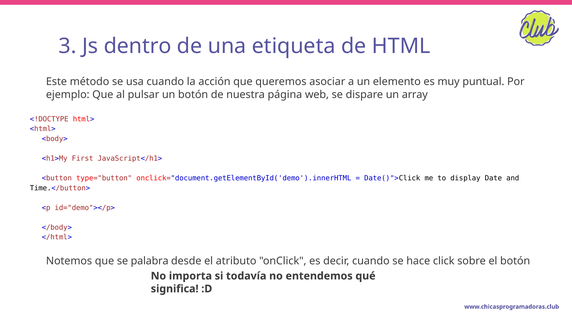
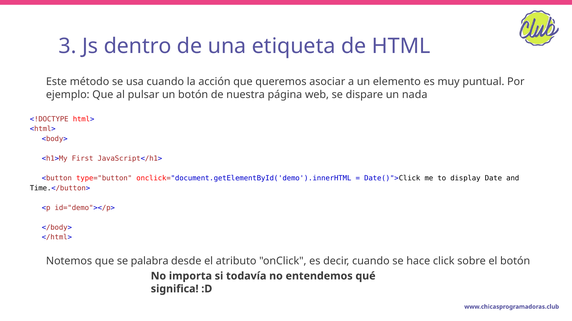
array: array -> nada
